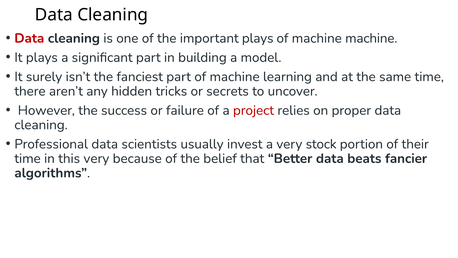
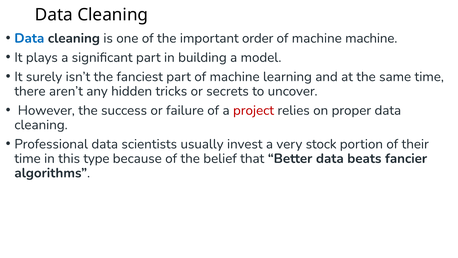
Data at (29, 38) colour: red -> blue
important plays: plays -> order
this very: very -> type
